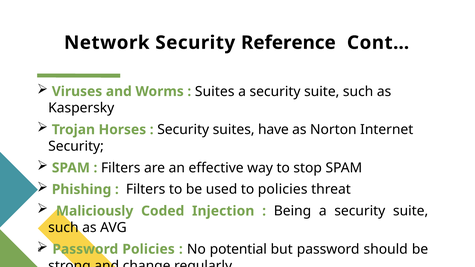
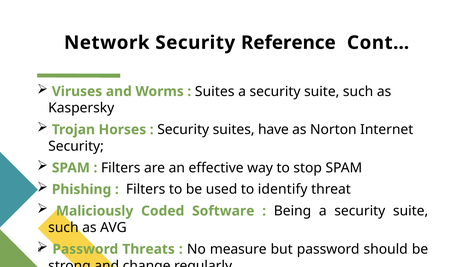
to policies: policies -> identify
Injection: Injection -> Software
Password Policies: Policies -> Threats
potential: potential -> measure
